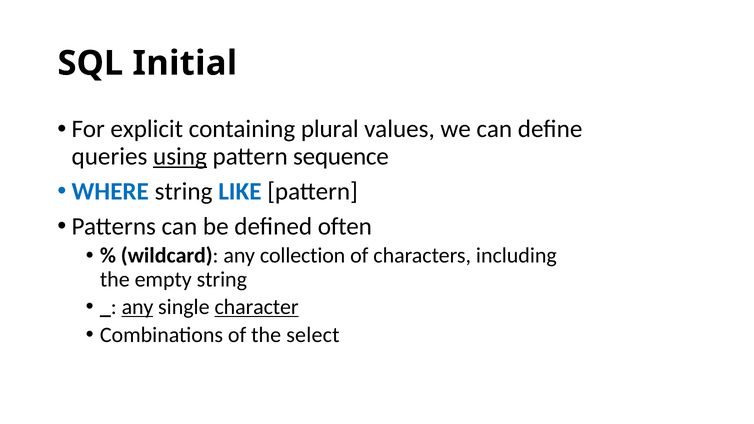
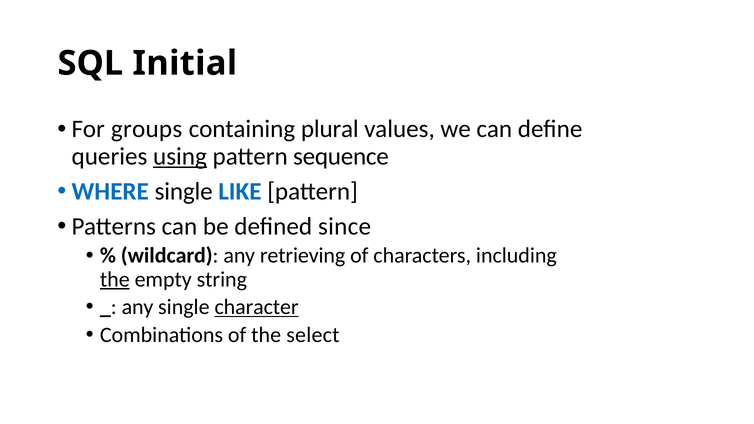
explicit: explicit -> groups
WHERE string: string -> single
often: often -> since
collection: collection -> retrieving
the at (115, 280) underline: none -> present
any at (137, 307) underline: present -> none
